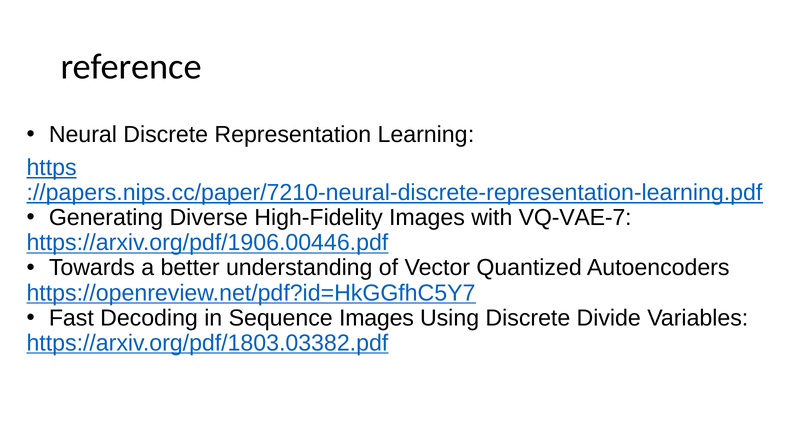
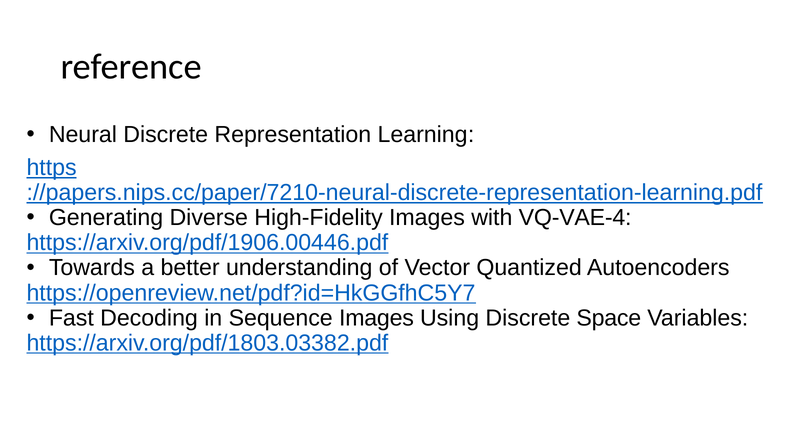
VQ-VAE-7: VQ-VAE-7 -> VQ-VAE-4
Divide: Divide -> Space
